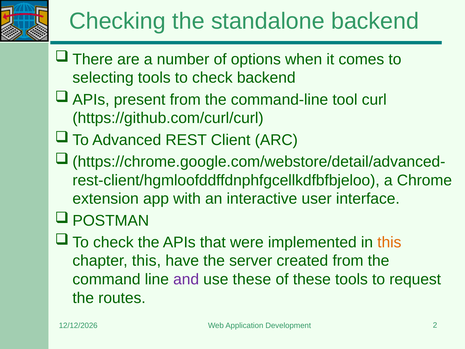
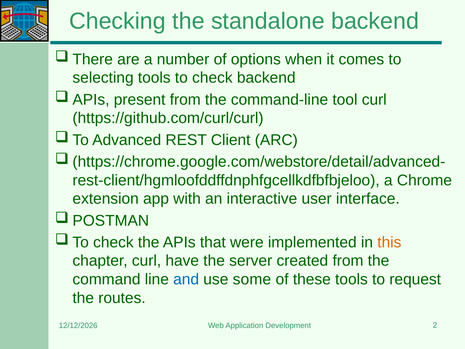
chapter this: this -> curl
and colour: purple -> blue
use these: these -> some
